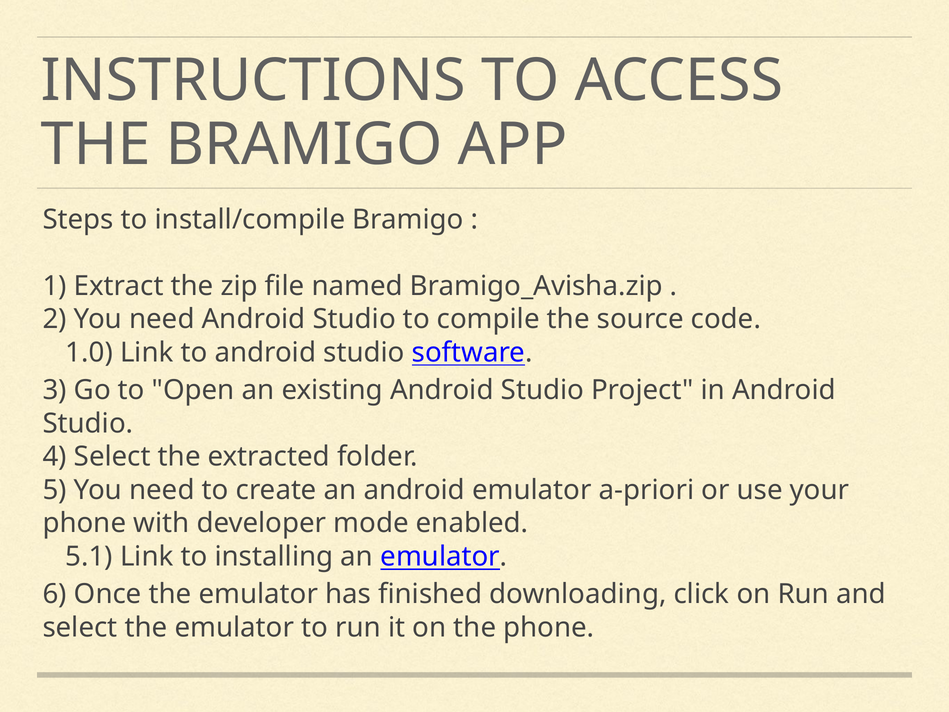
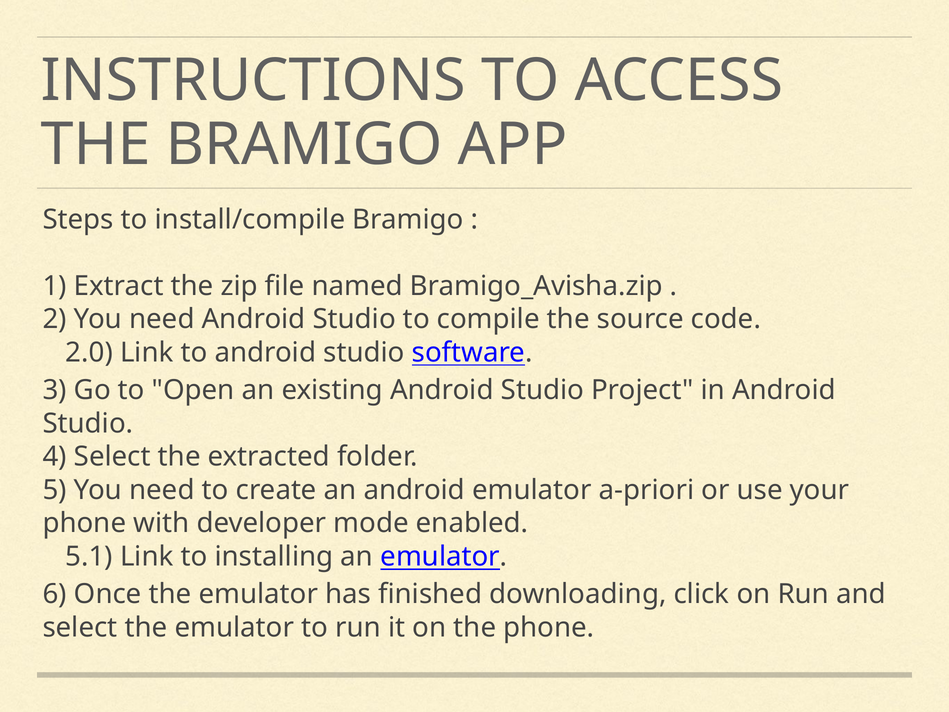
1.0: 1.0 -> 2.0
